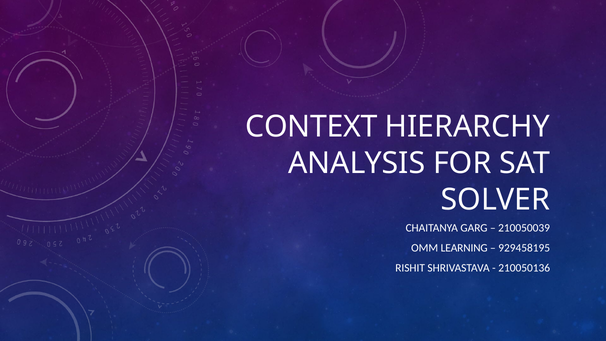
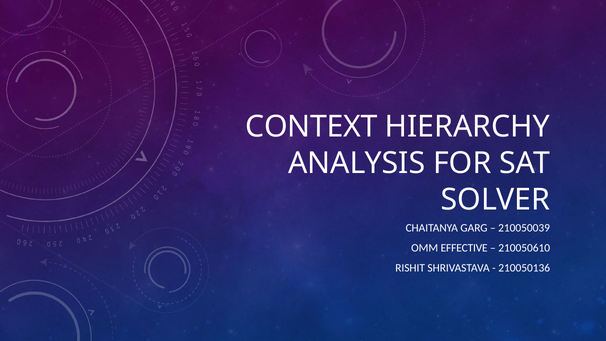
LEARNING: LEARNING -> EFFECTIVE
929458195: 929458195 -> 210050610
